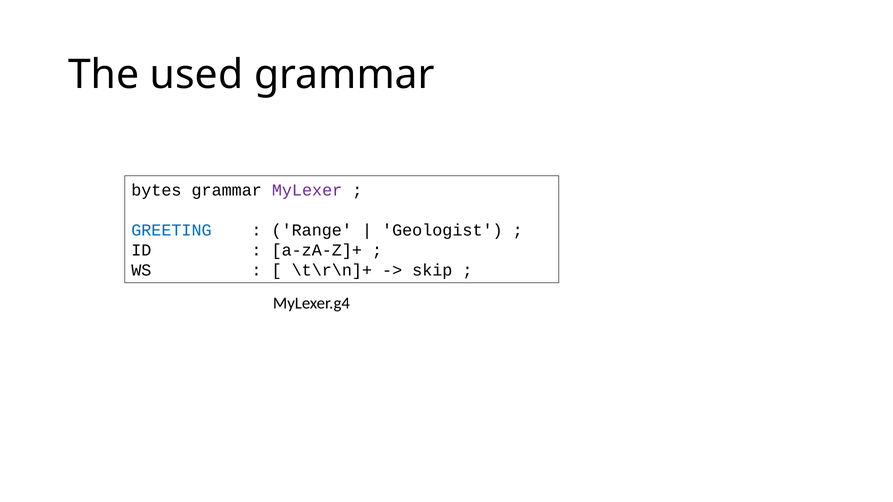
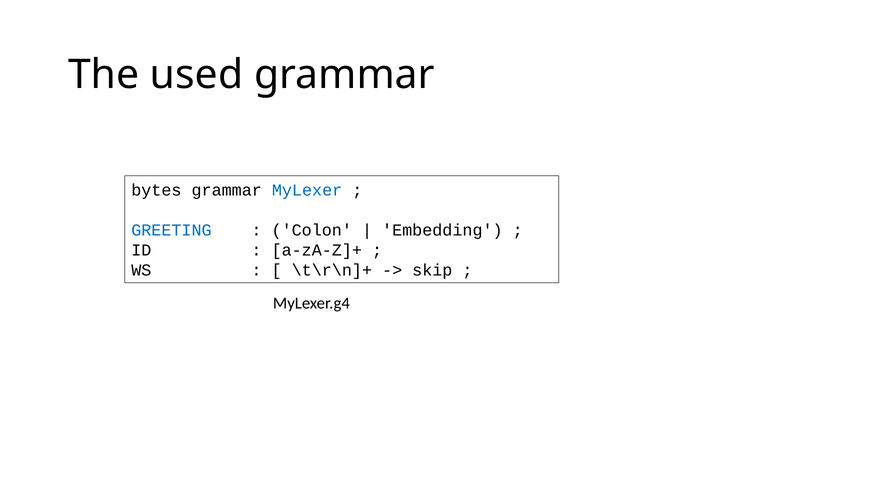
MyLexer colour: purple -> blue
Range: Range -> Colon
Geologist: Geologist -> Embedding
